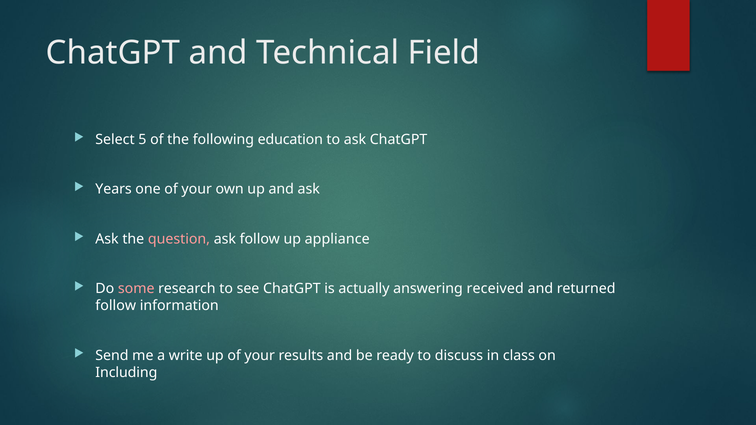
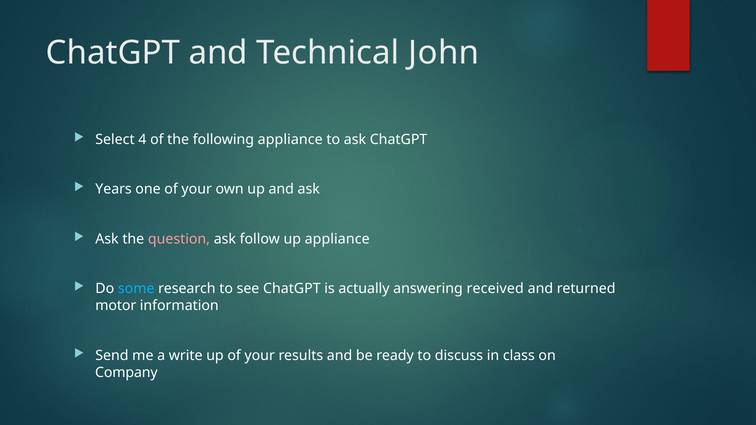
Field: Field -> John
5: 5 -> 4
following education: education -> appliance
some colour: pink -> light blue
follow at (116, 306): follow -> motor
Including: Including -> Company
